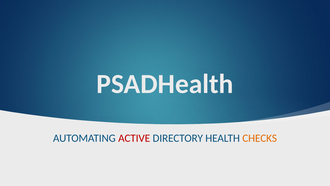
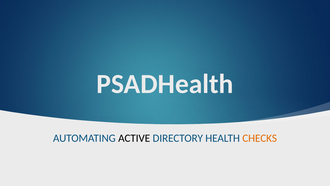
ACTIVE colour: red -> black
